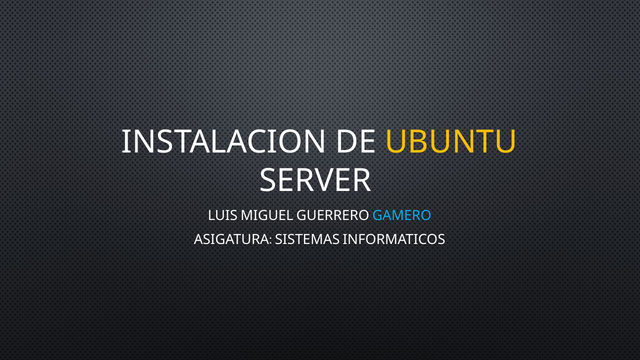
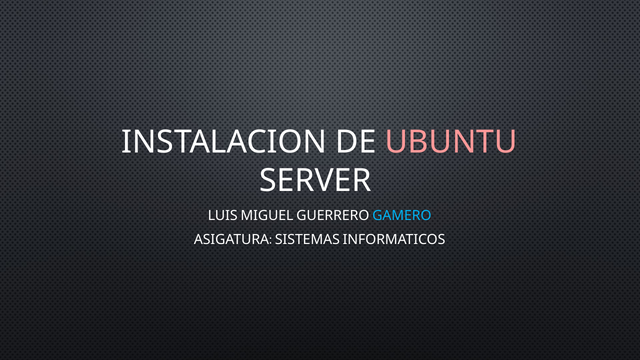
UBUNTU colour: yellow -> pink
